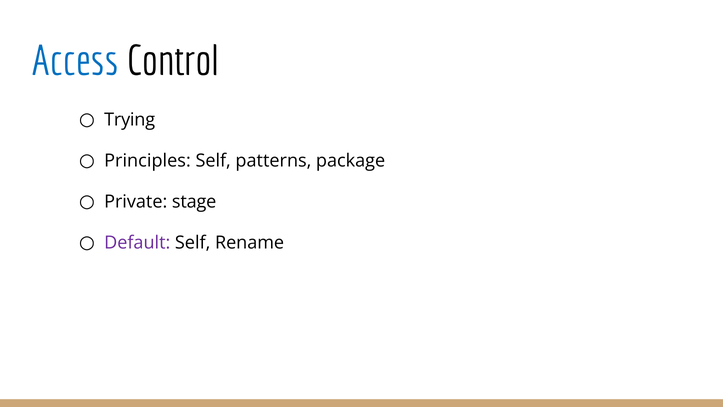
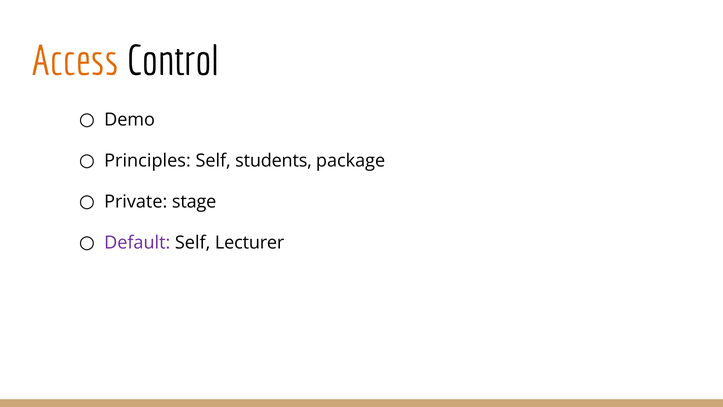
Access colour: blue -> orange
Trying: Trying -> Demo
patterns: patterns -> students
Rename: Rename -> Lecturer
